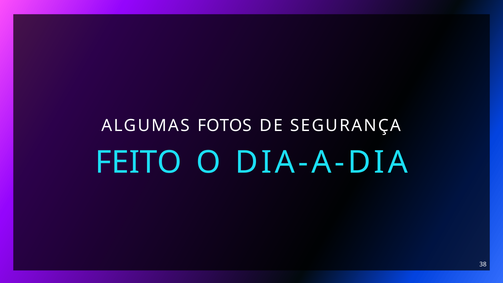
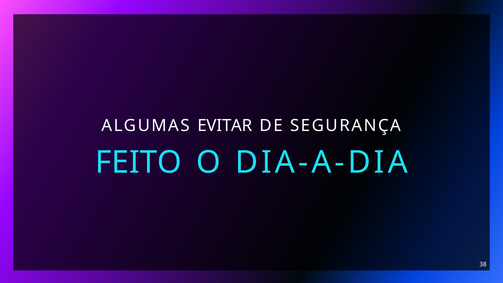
FOTOS: FOTOS -> EVITAR
